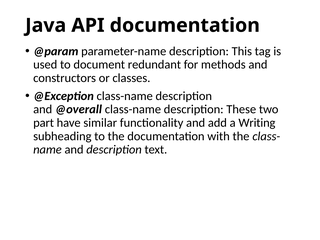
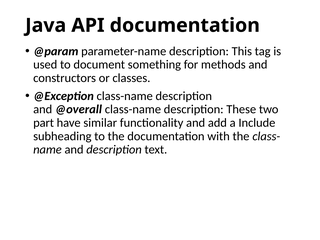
redundant: redundant -> something
Writing: Writing -> Include
